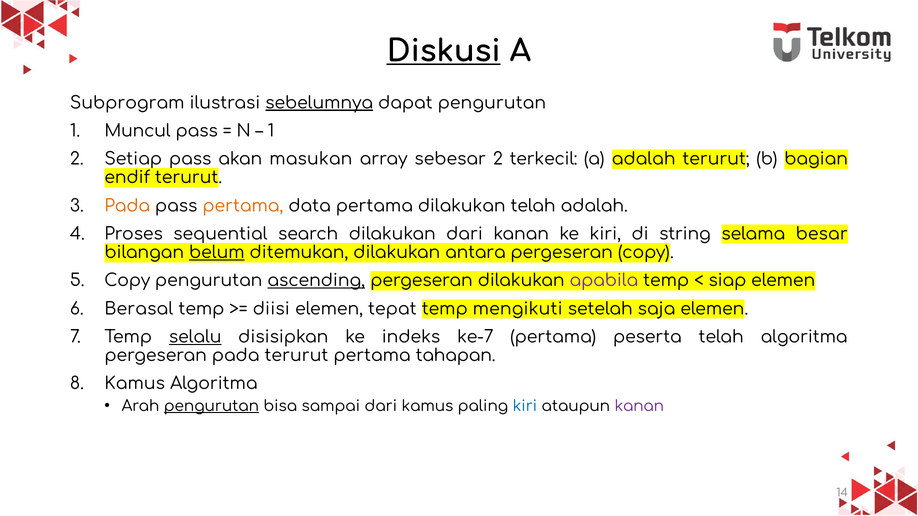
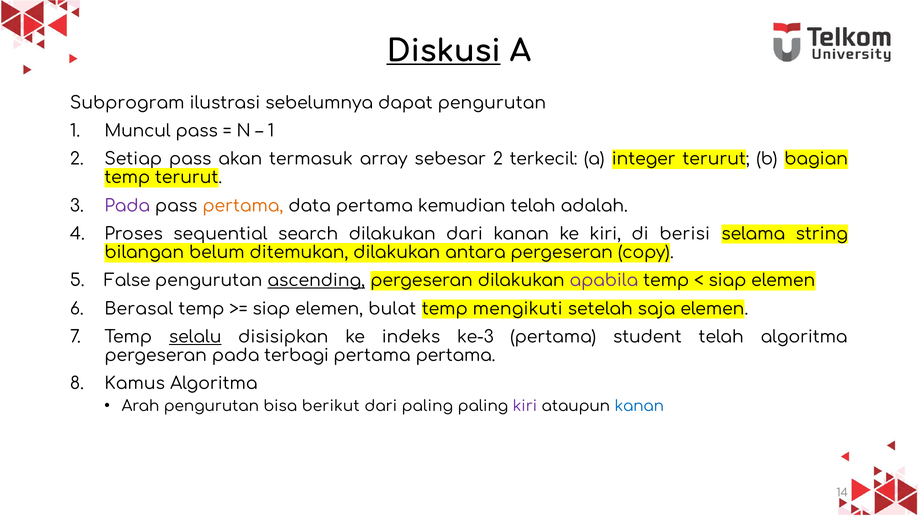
sebelumnya underline: present -> none
masukan: masukan -> termasuk
a adalah: adalah -> integer
endif at (127, 178): endif -> temp
Pada at (127, 206) colour: orange -> purple
pertama dilakukan: dilakukan -> kemudian
string: string -> berisi
besar: besar -> string
belum underline: present -> none
Copy at (127, 281): Copy -> False
diisi at (271, 309): diisi -> siap
tepat: tepat -> bulat
ke-7: ke-7 -> ke-3
peserta: peserta -> student
pada terurut: terurut -> terbagi
pertama tahapan: tahapan -> pertama
pengurutan at (211, 406) underline: present -> none
sampai: sampai -> berikut
dari kamus: kamus -> paling
kiri at (525, 406) colour: blue -> purple
kanan at (639, 406) colour: purple -> blue
